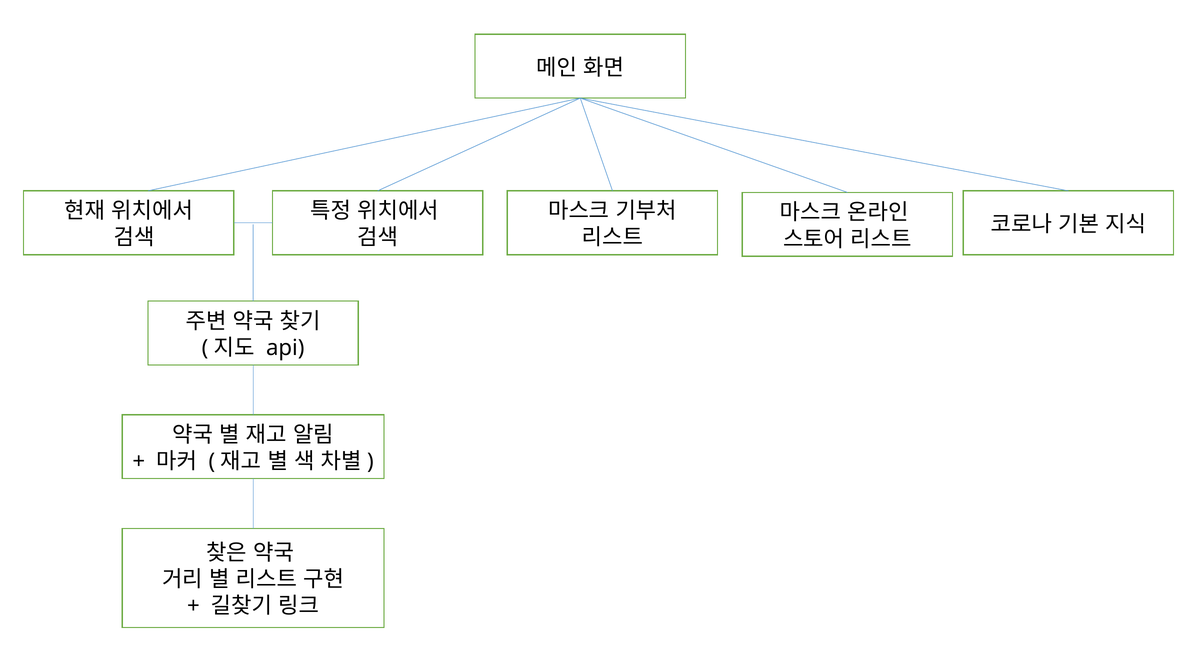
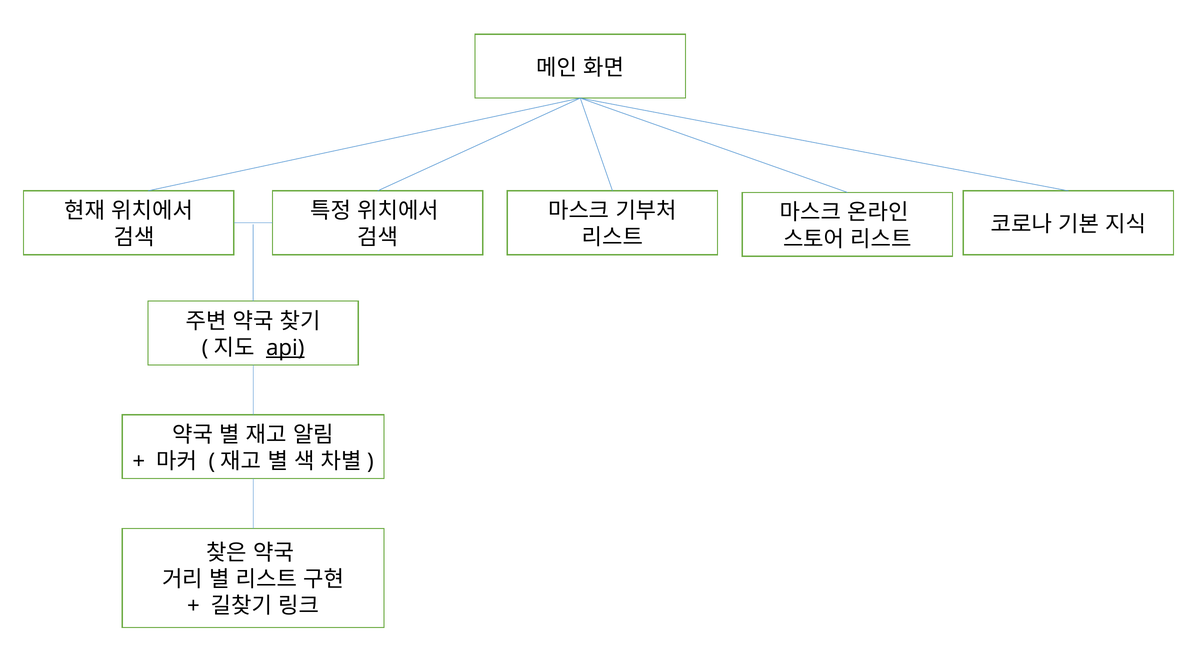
api underline: none -> present
